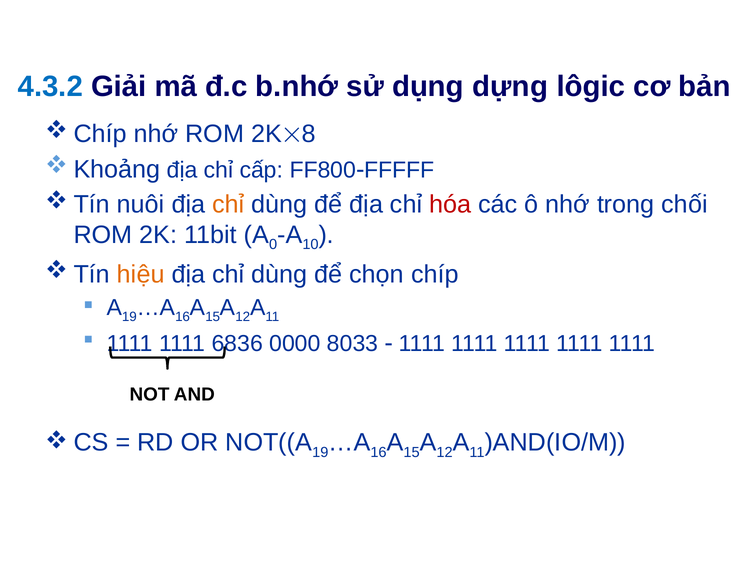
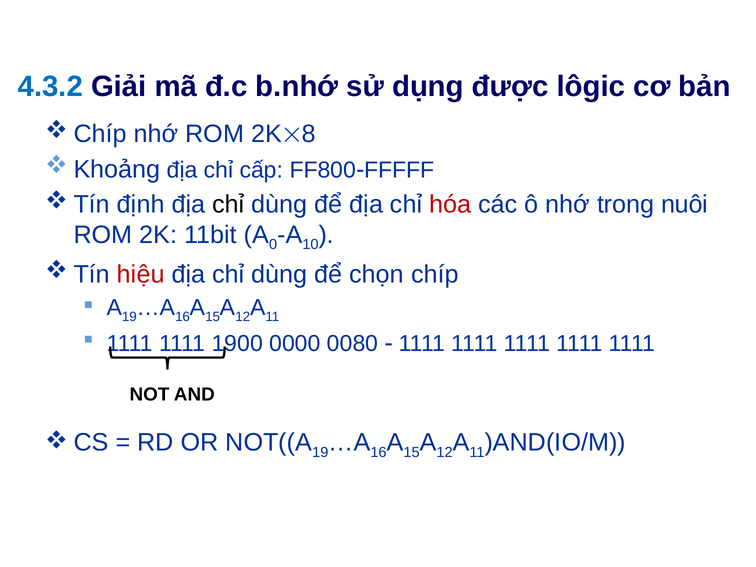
dựng: dựng -> được
nuôi: nuôi -> định
chỉ at (228, 205) colour: orange -> black
chối: chối -> nuôi
hiệu colour: orange -> red
6836: 6836 -> 1900
8033: 8033 -> 0080
